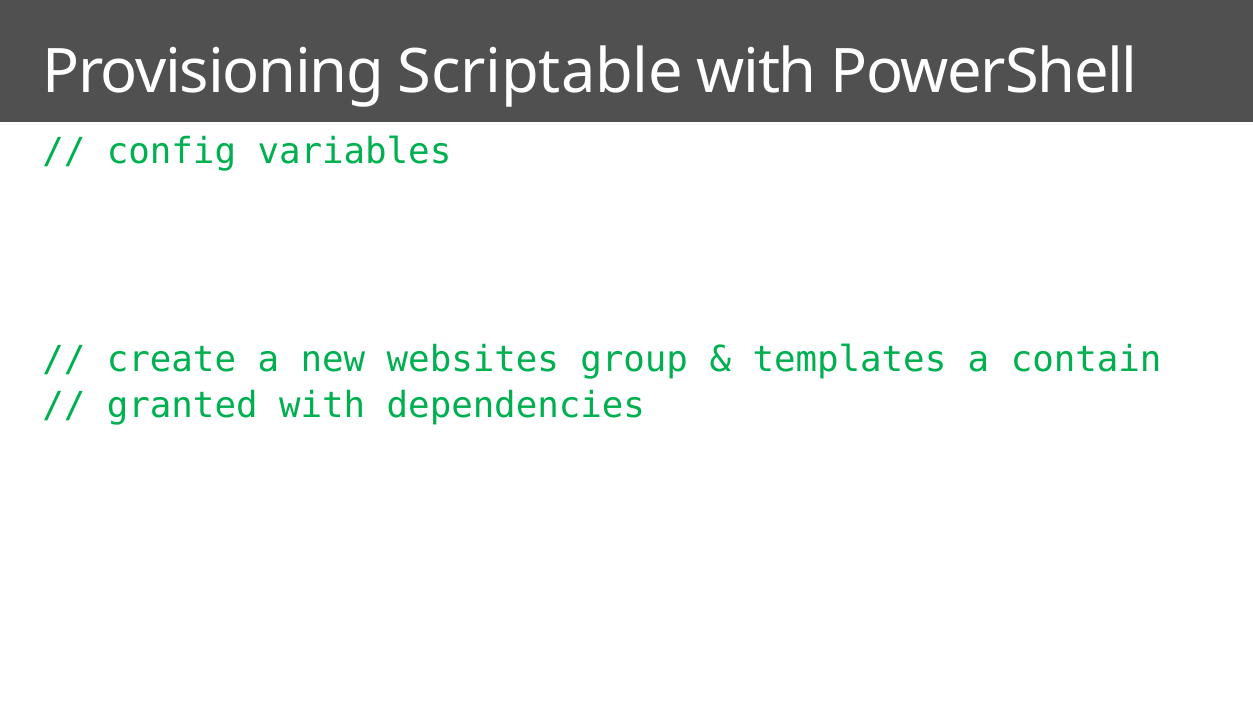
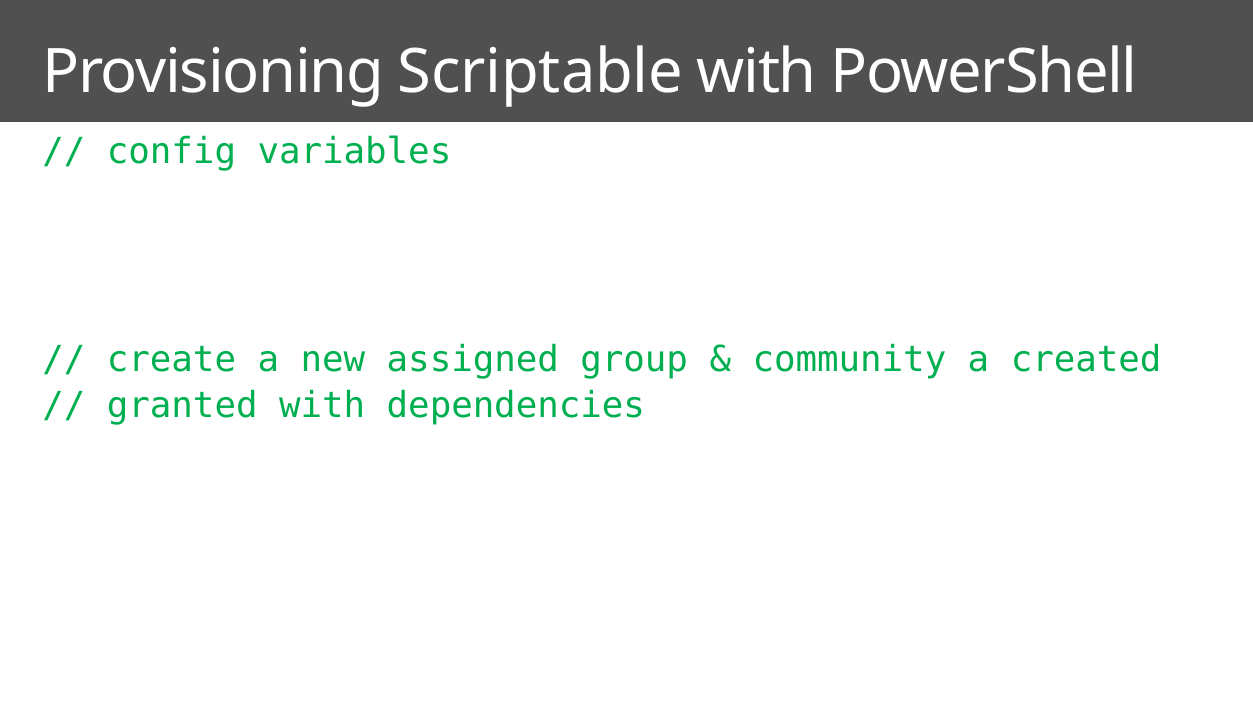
websites: websites -> assigned
templates: templates -> community
contain: contain -> created
